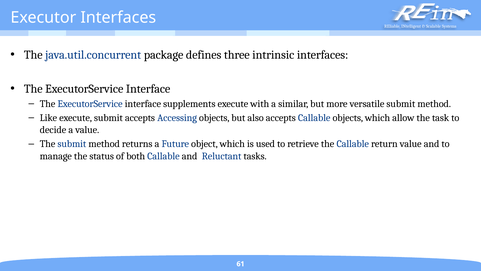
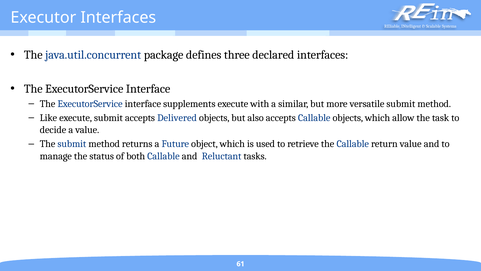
intrinsic: intrinsic -> declared
Accessing: Accessing -> Delivered
